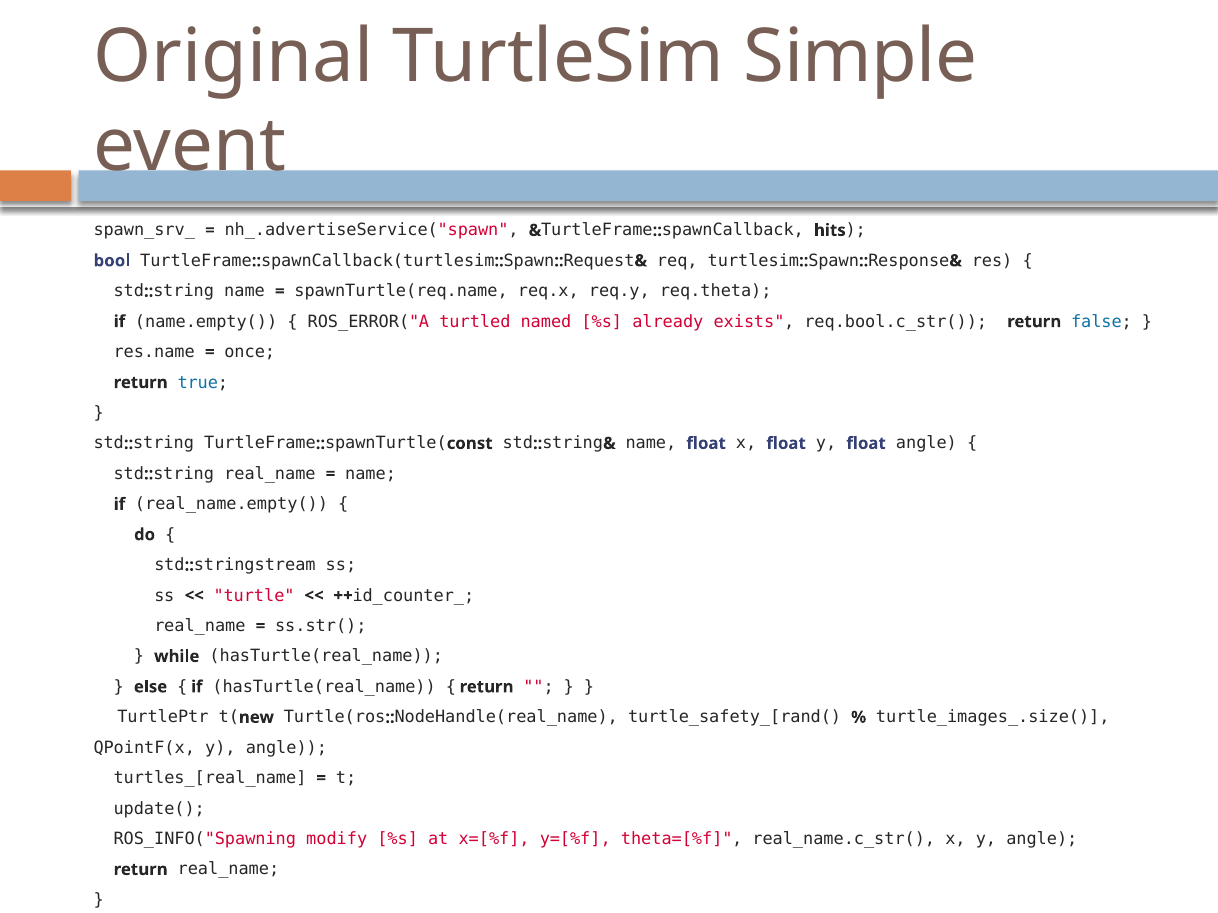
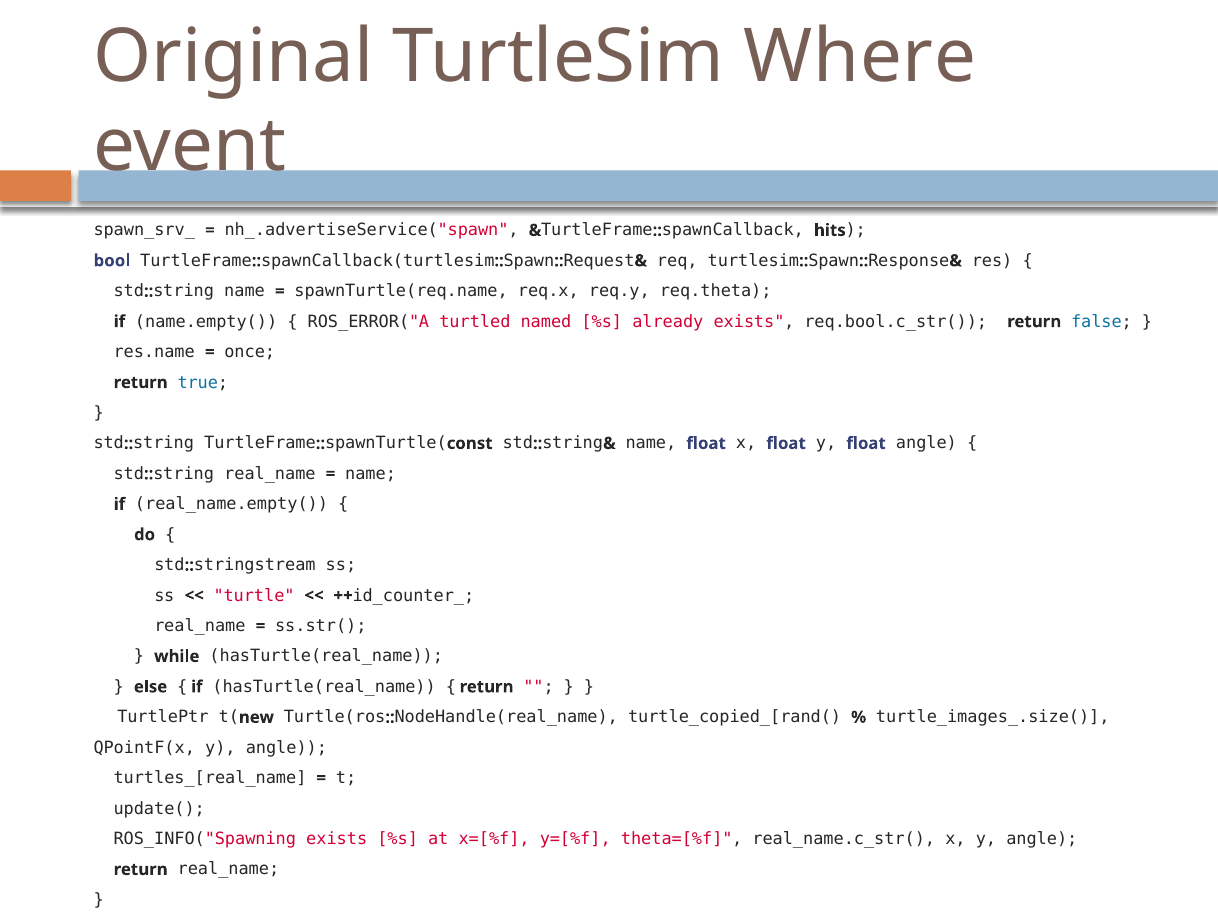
Simple: Simple -> Where
turtle_safety_[rand(: turtle_safety_[rand( -> turtle_copied_[rand(
ROS_INFO("Spawning modify: modify -> exists
